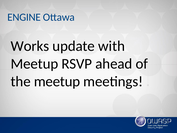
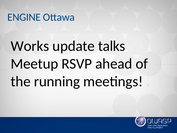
with: with -> talks
the meetup: meetup -> running
